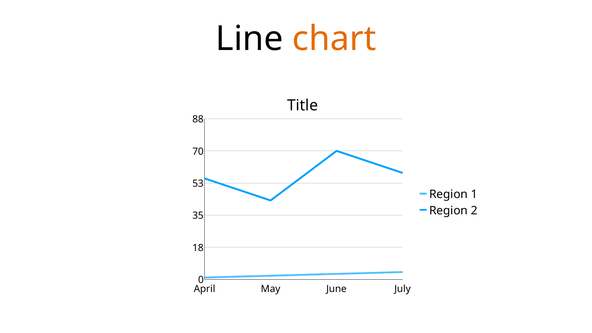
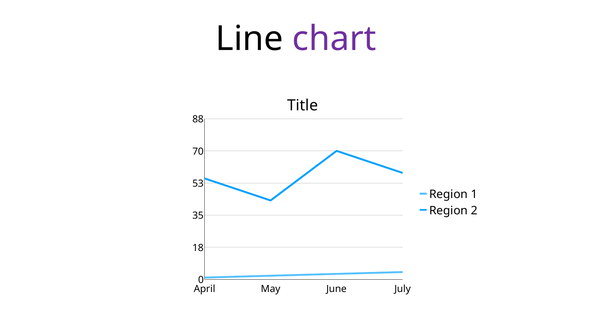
chart colour: orange -> purple
